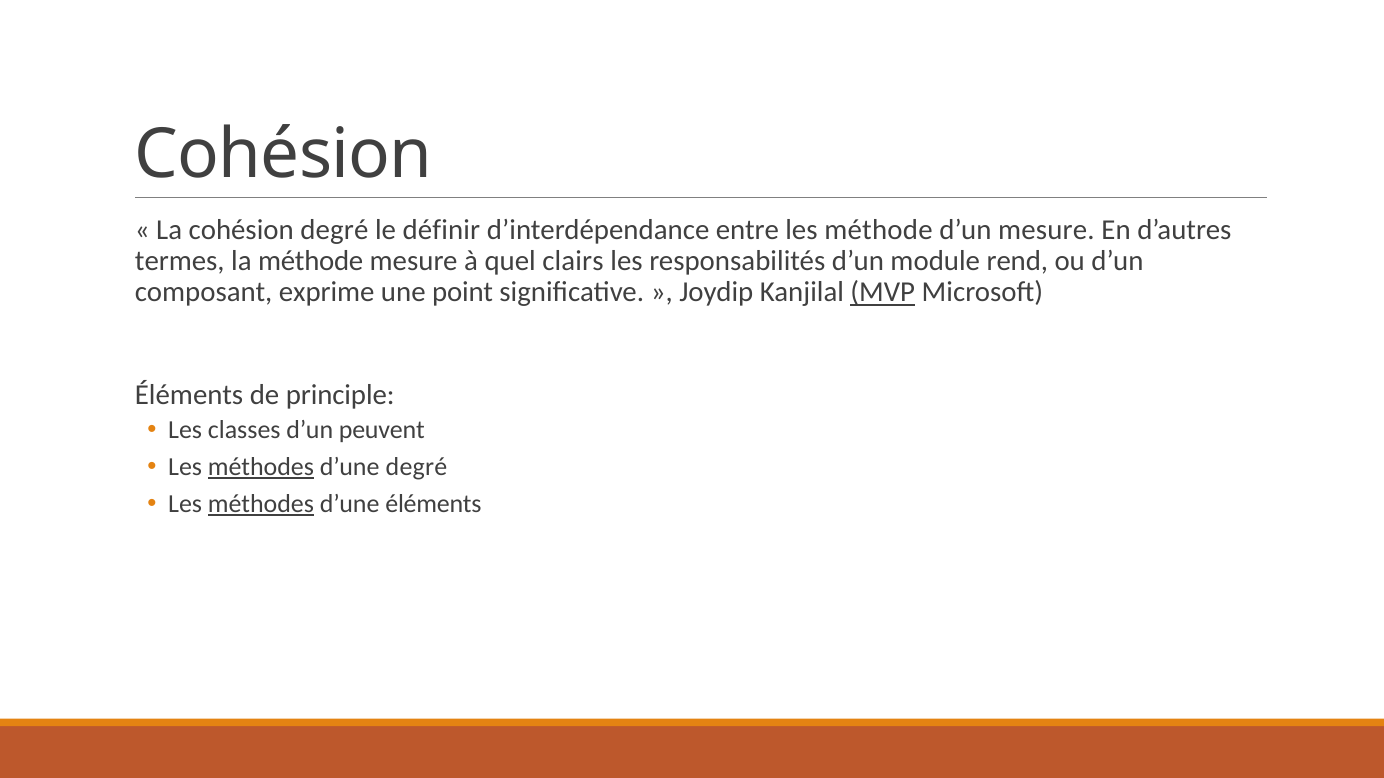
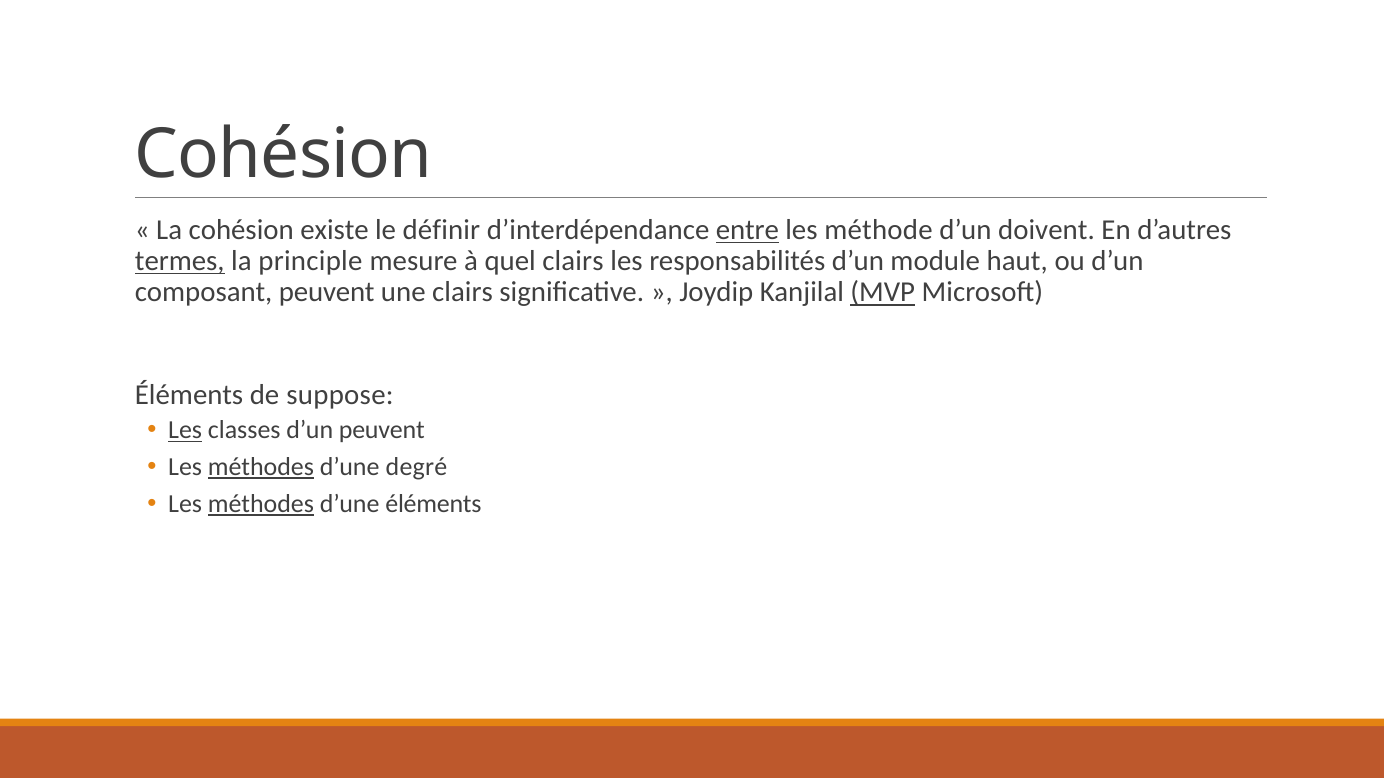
cohésion degré: degré -> existe
entre underline: none -> present
d’un mesure: mesure -> doivent
termes underline: none -> present
la méthode: méthode -> principle
rend: rend -> haut
composant exprime: exprime -> peuvent
une point: point -> clairs
principle: principle -> suppose
Les at (185, 431) underline: none -> present
